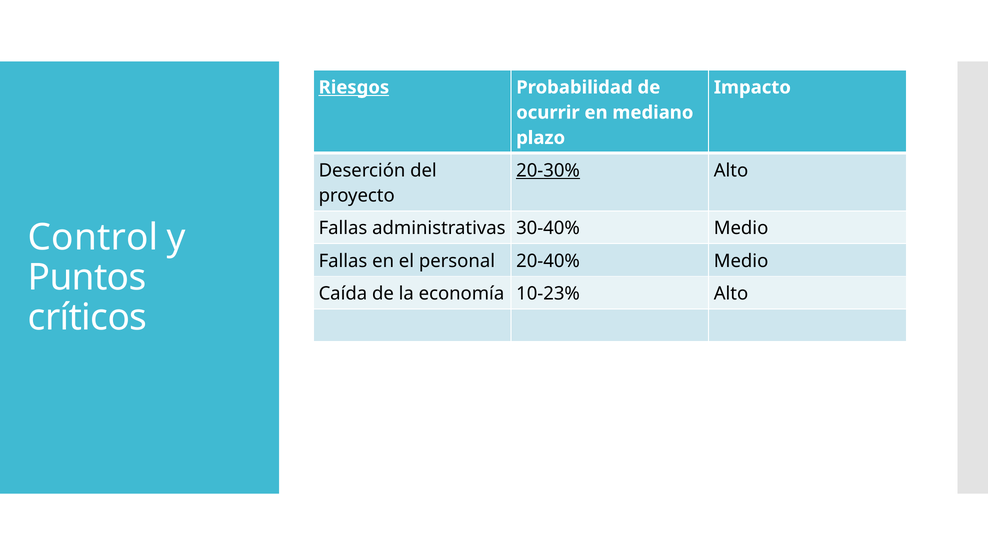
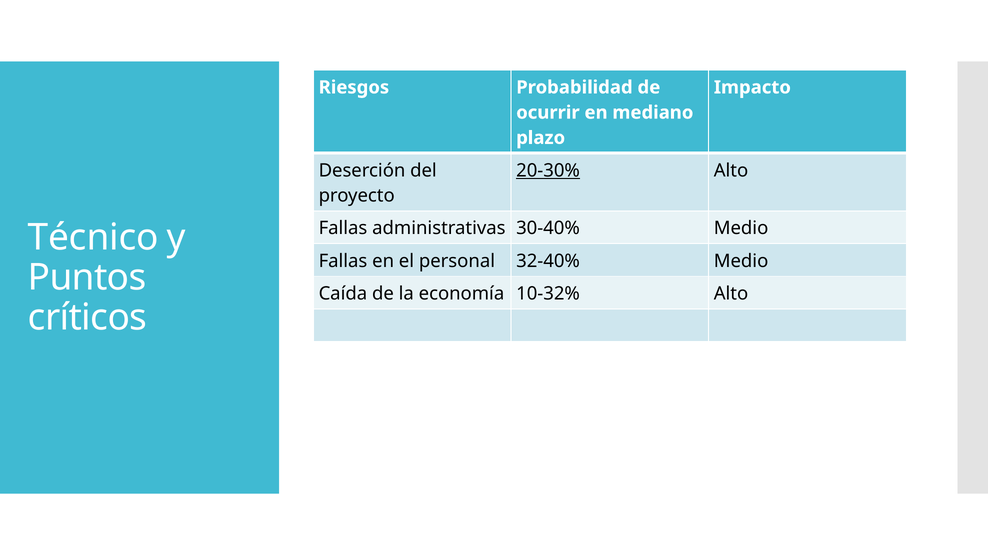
Riesgos underline: present -> none
Control: Control -> Técnico
20-40%: 20-40% -> 32-40%
10-23%: 10-23% -> 10-32%
